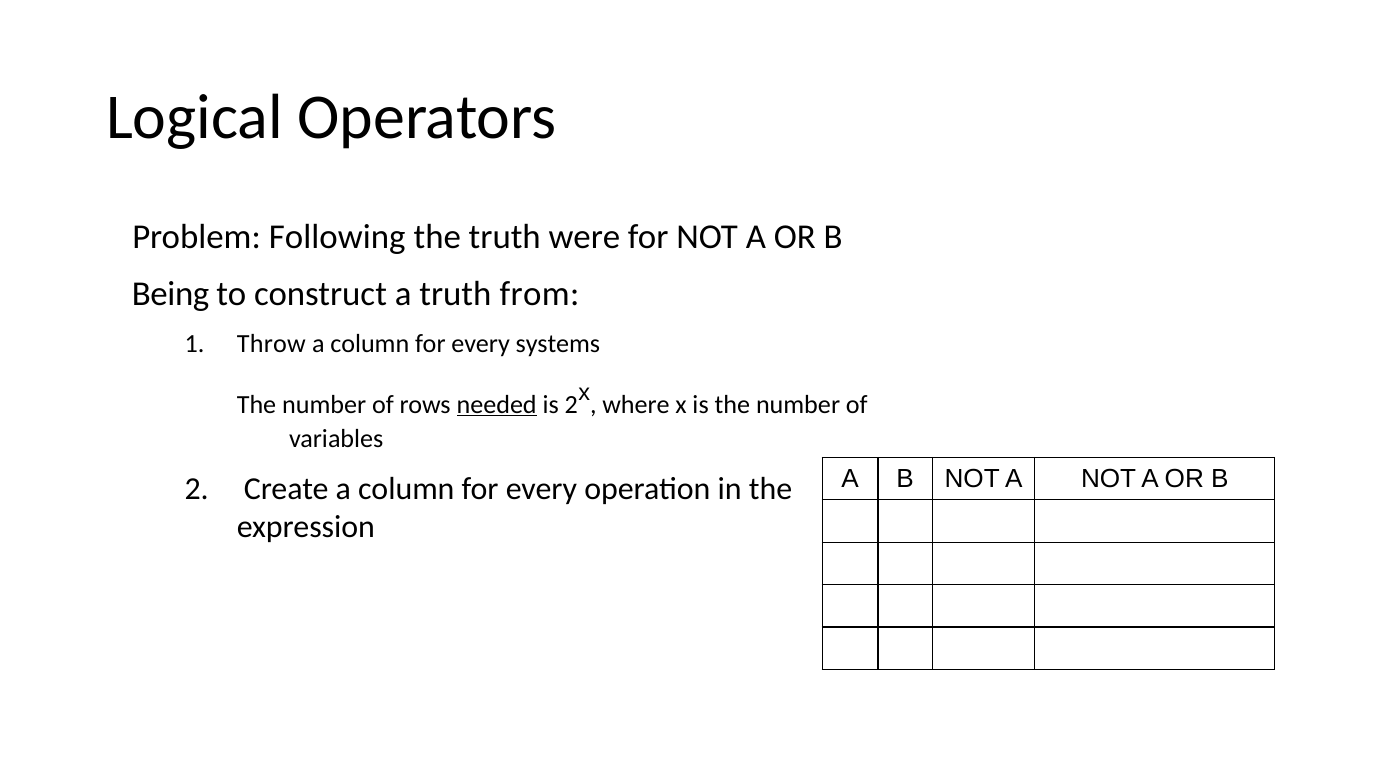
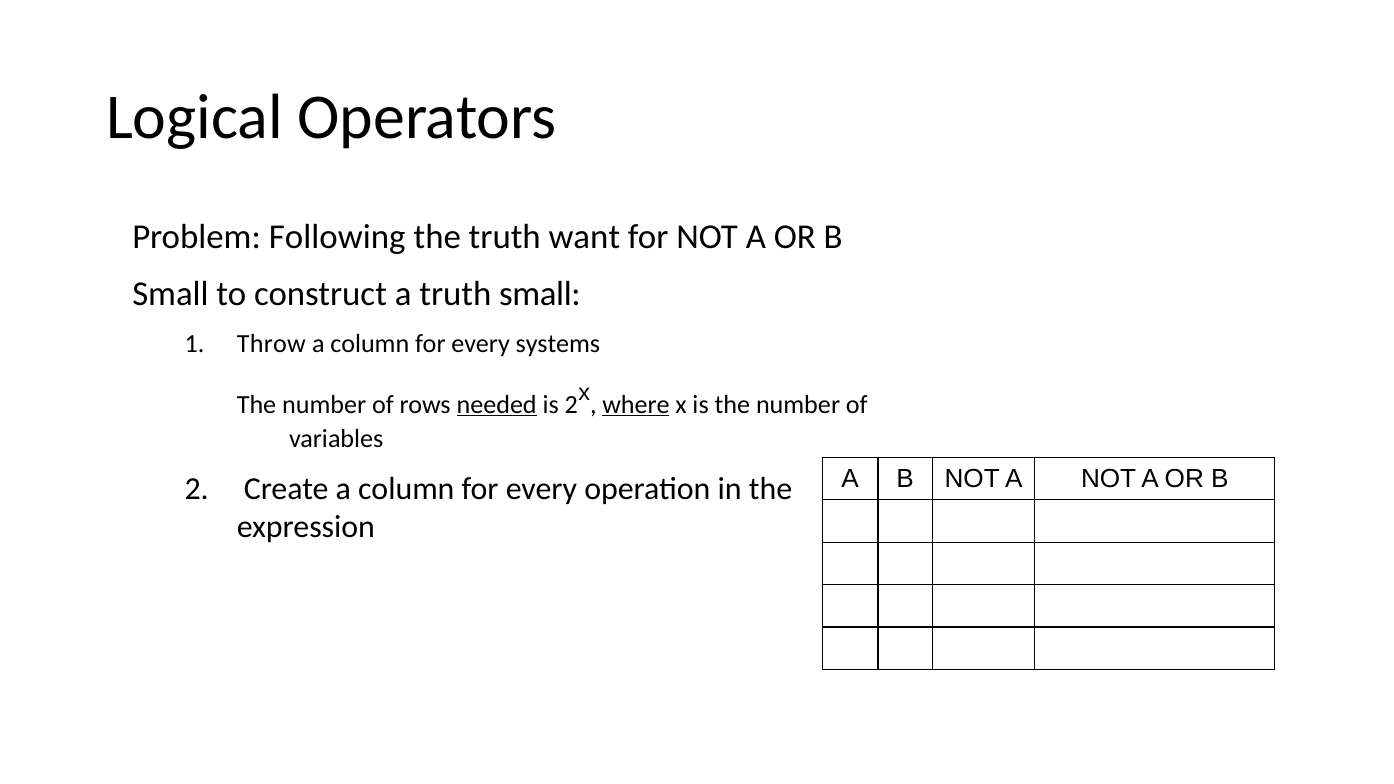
were: were -> want
Being at (171, 294): Being -> Small
truth from: from -> small
where underline: none -> present
